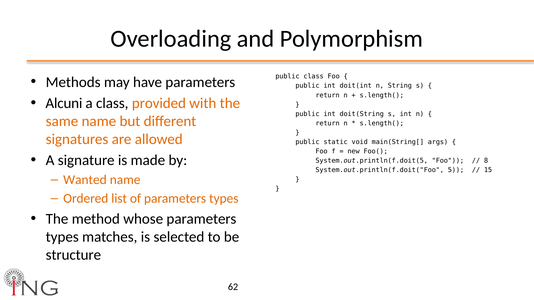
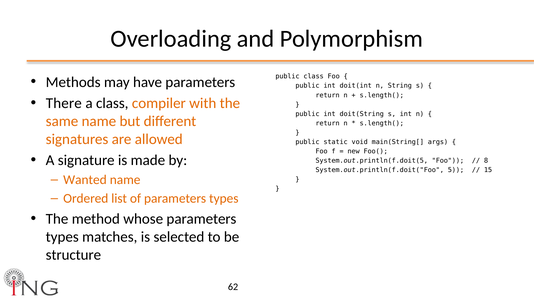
Alcuni: Alcuni -> There
provided: provided -> compiler
